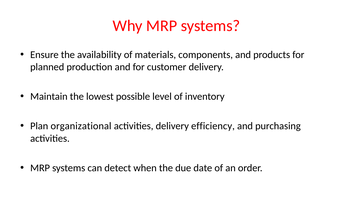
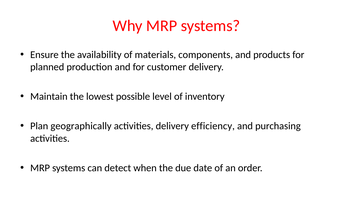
organizational: organizational -> geographically
